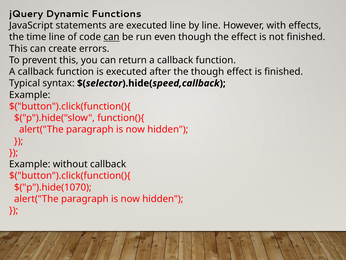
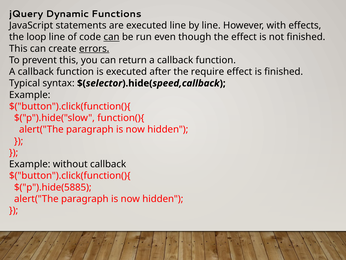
time: time -> loop
errors underline: none -> present
the though: though -> require
$("p").hide(1070: $("p").hide(1070 -> $("p").hide(5885
